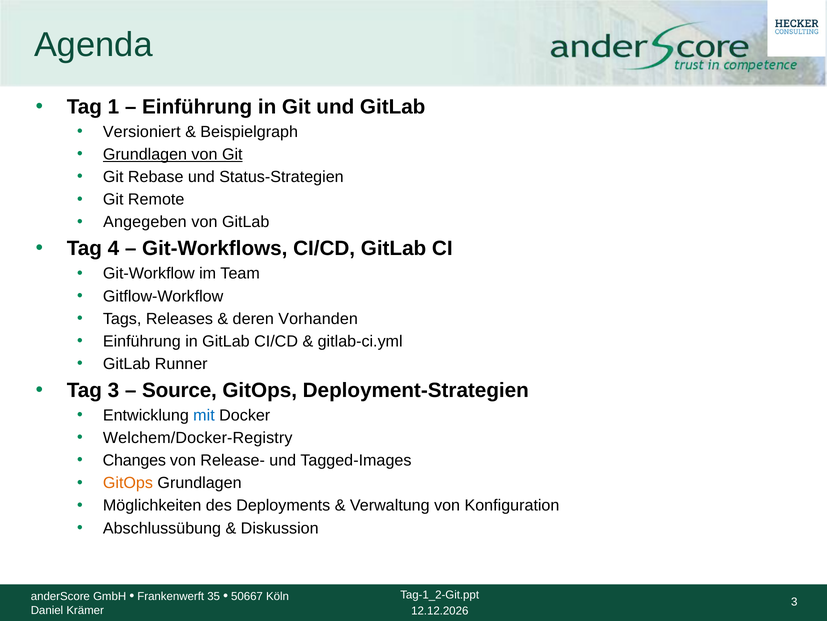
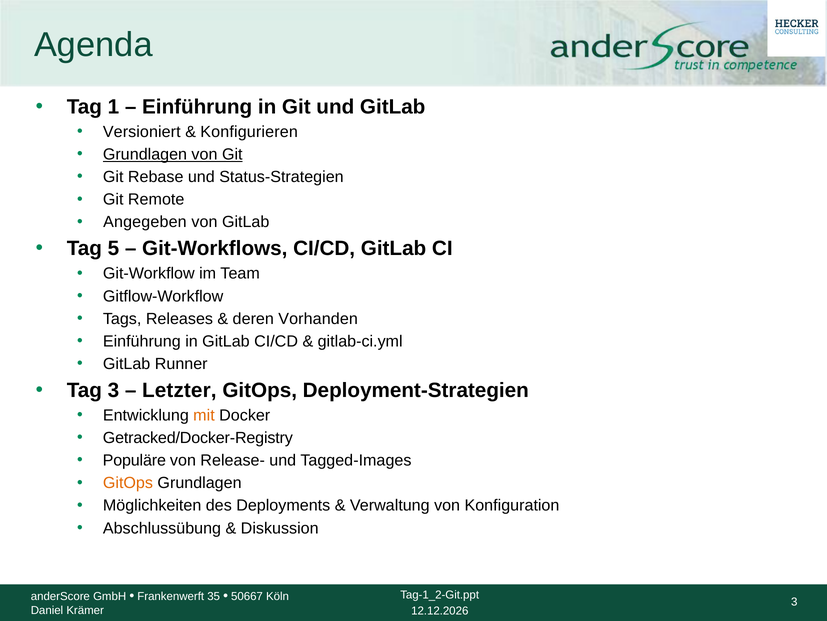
Beispielgraph: Beispielgraph -> Konfigurieren
4: 4 -> 5
Source: Source -> Letzter
mit colour: blue -> orange
Welchem/Docker-Registry: Welchem/Docker-Registry -> Getracked/Docker-Registry
Changes: Changes -> Populäre
